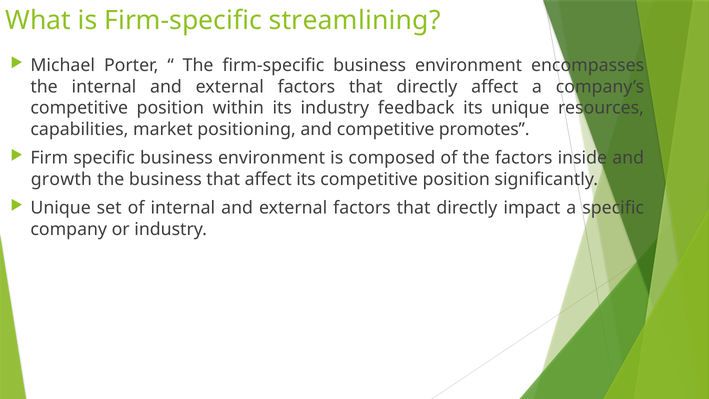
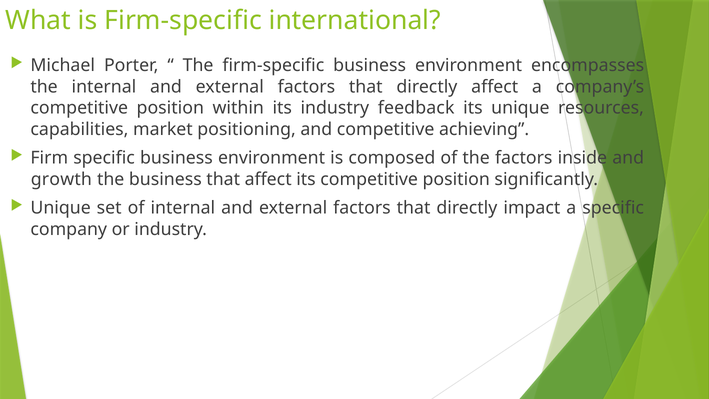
streamlining: streamlining -> international
promotes: promotes -> achieving
